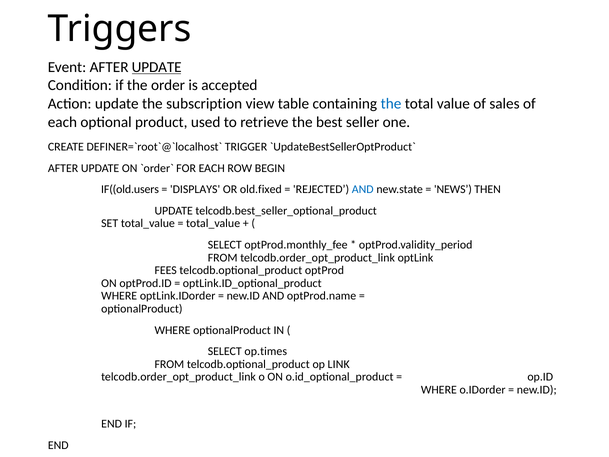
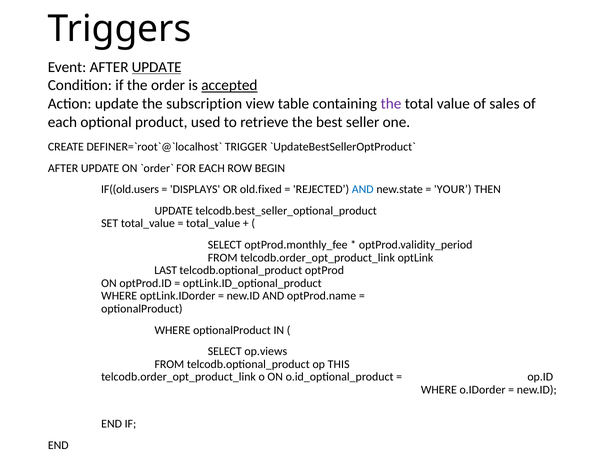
accepted underline: none -> present
the at (391, 104) colour: blue -> purple
NEWS: NEWS -> YOUR
FEES: FEES -> LAST
op.times: op.times -> op.views
LINK: LINK -> THIS
